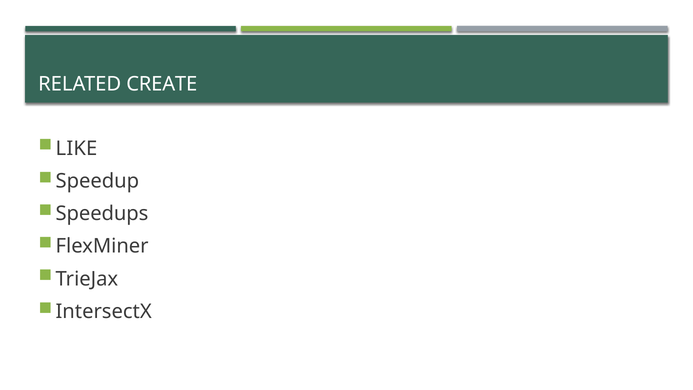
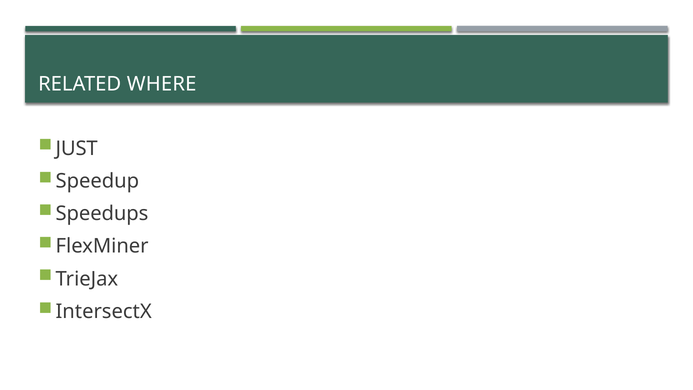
CREATE: CREATE -> WHERE
LIKE: LIKE -> JUST
